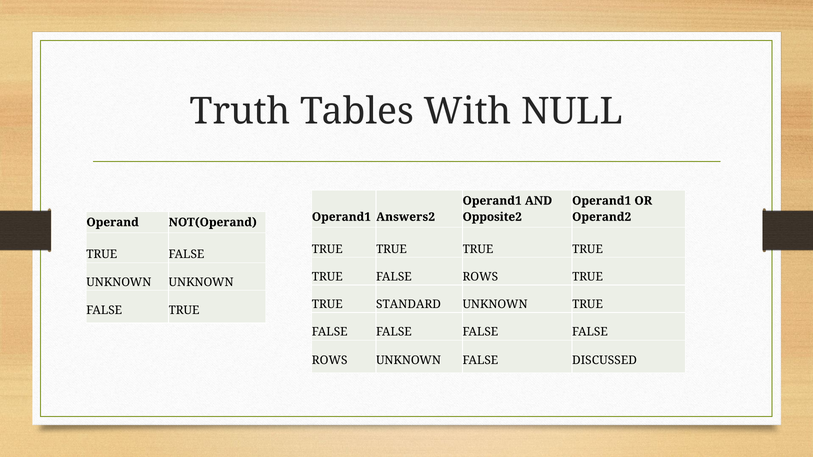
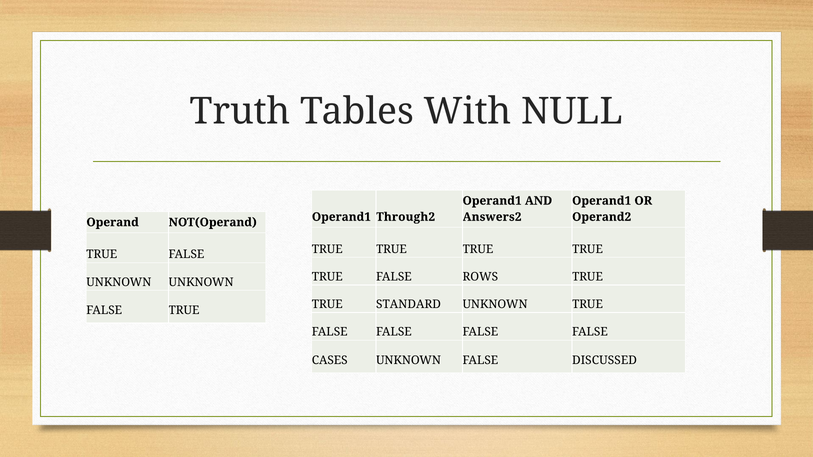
Answers2: Answers2 -> Through2
Opposite2: Opposite2 -> Answers2
ROWS at (330, 361): ROWS -> CASES
